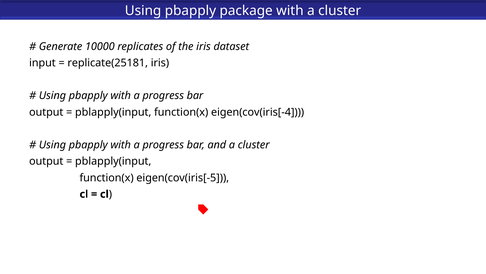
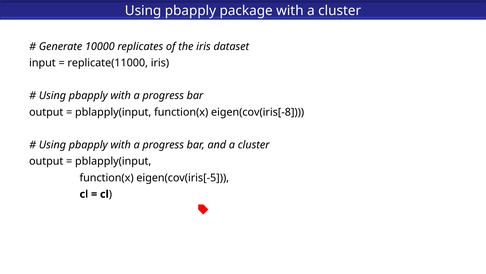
replicate(25181: replicate(25181 -> replicate(11000
eigen(cov(iris[-4: eigen(cov(iris[-4 -> eigen(cov(iris[-8
